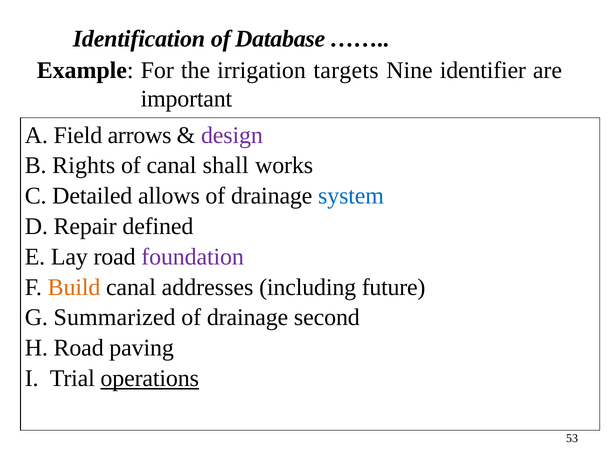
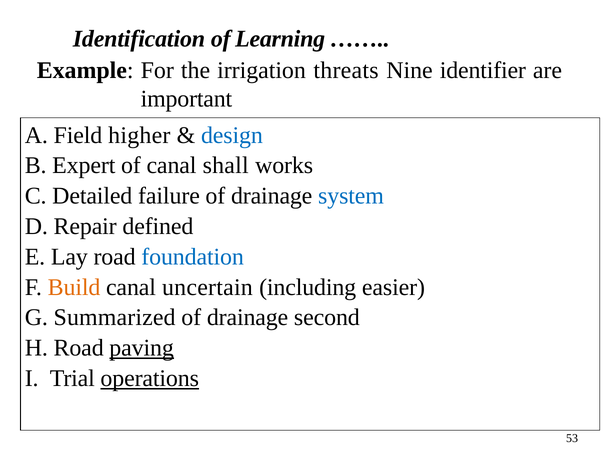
Database: Database -> Learning
targets: targets -> threats
arrows: arrows -> higher
design colour: purple -> blue
Rights: Rights -> Expert
allows: allows -> failure
foundation colour: purple -> blue
addresses: addresses -> uncertain
future: future -> easier
paving underline: none -> present
